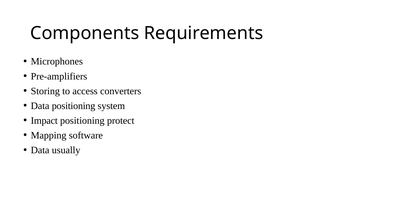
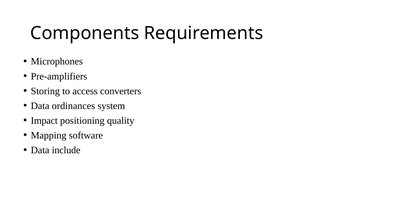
Data positioning: positioning -> ordinances
protect: protect -> quality
usually: usually -> include
